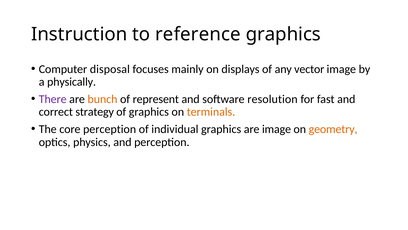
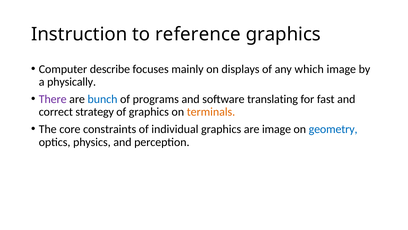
disposal: disposal -> describe
vector: vector -> which
bunch colour: orange -> blue
represent: represent -> programs
resolution: resolution -> translating
core perception: perception -> constraints
geometry colour: orange -> blue
